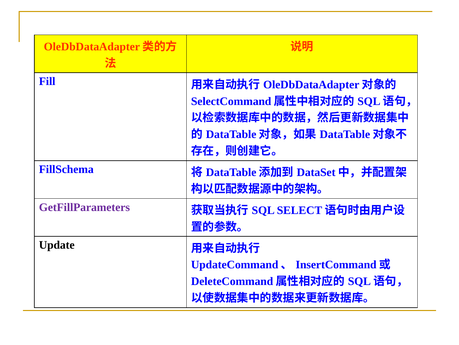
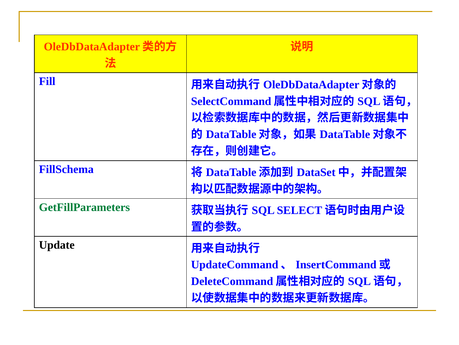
GetFillParameters colour: purple -> green
